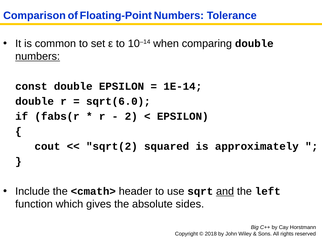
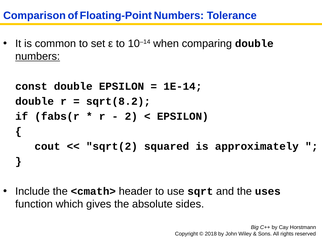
sqrt(6.0: sqrt(6.0 -> sqrt(8.2
and underline: present -> none
left: left -> uses
